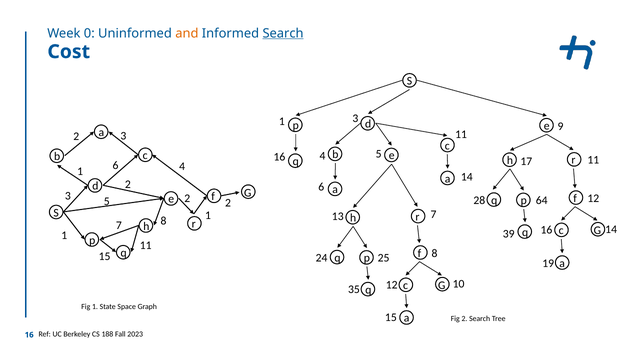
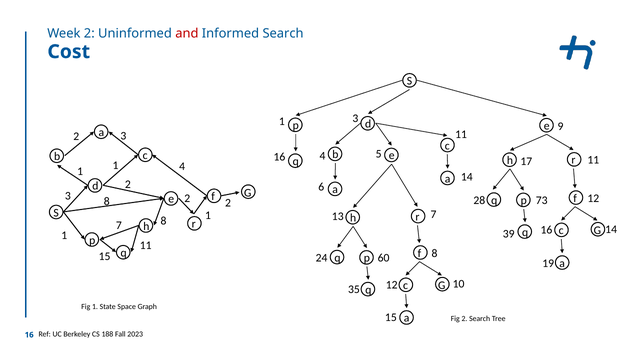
Week 0: 0 -> 2
and colour: orange -> red
Search at (283, 33) underline: present -> none
1 6: 6 -> 1
3 5: 5 -> 8
64: 64 -> 73
25: 25 -> 60
